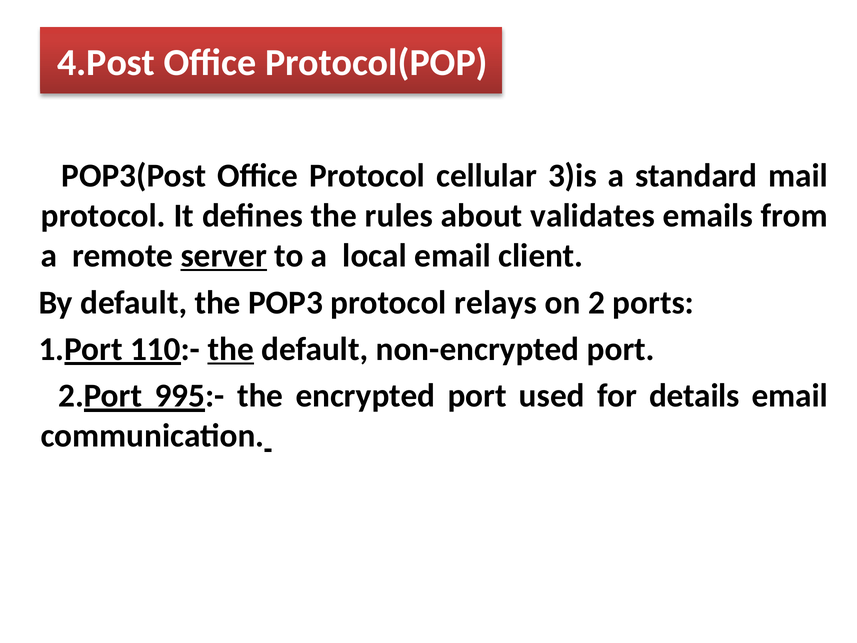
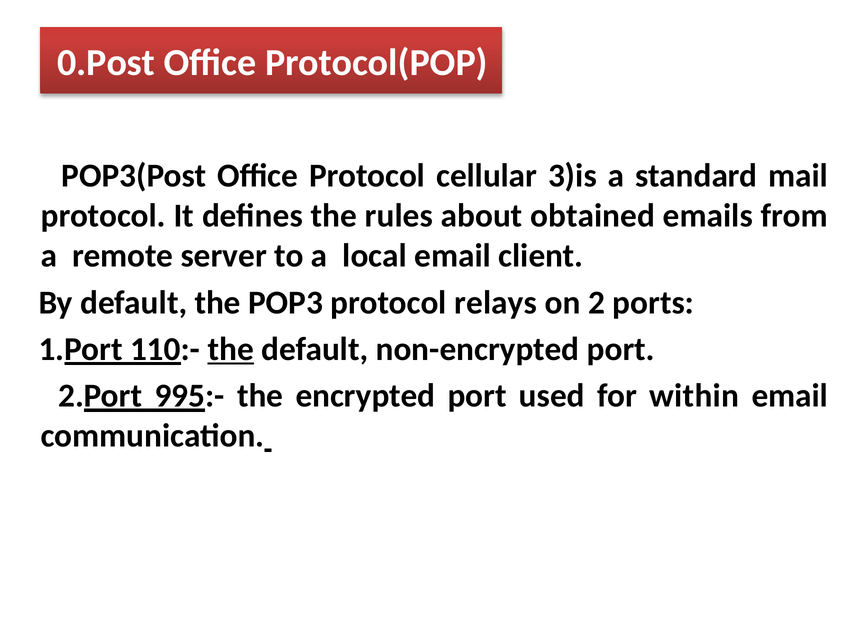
4.Post: 4.Post -> 0.Post
validates: validates -> obtained
server underline: present -> none
details: details -> within
